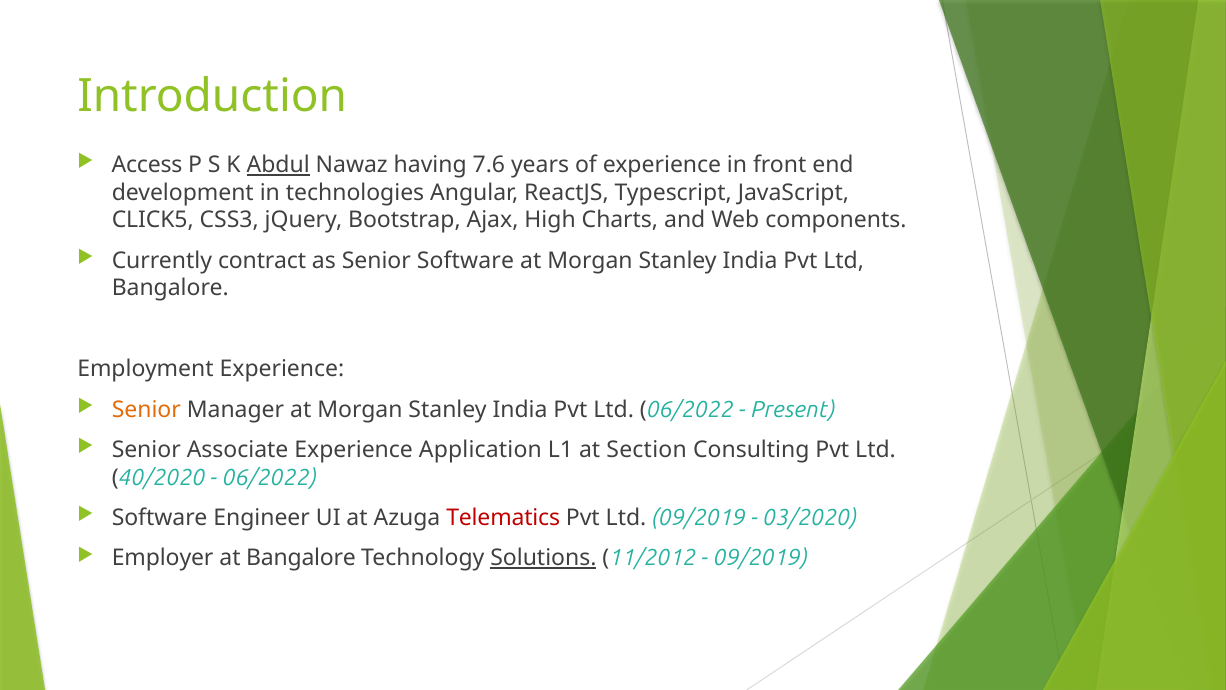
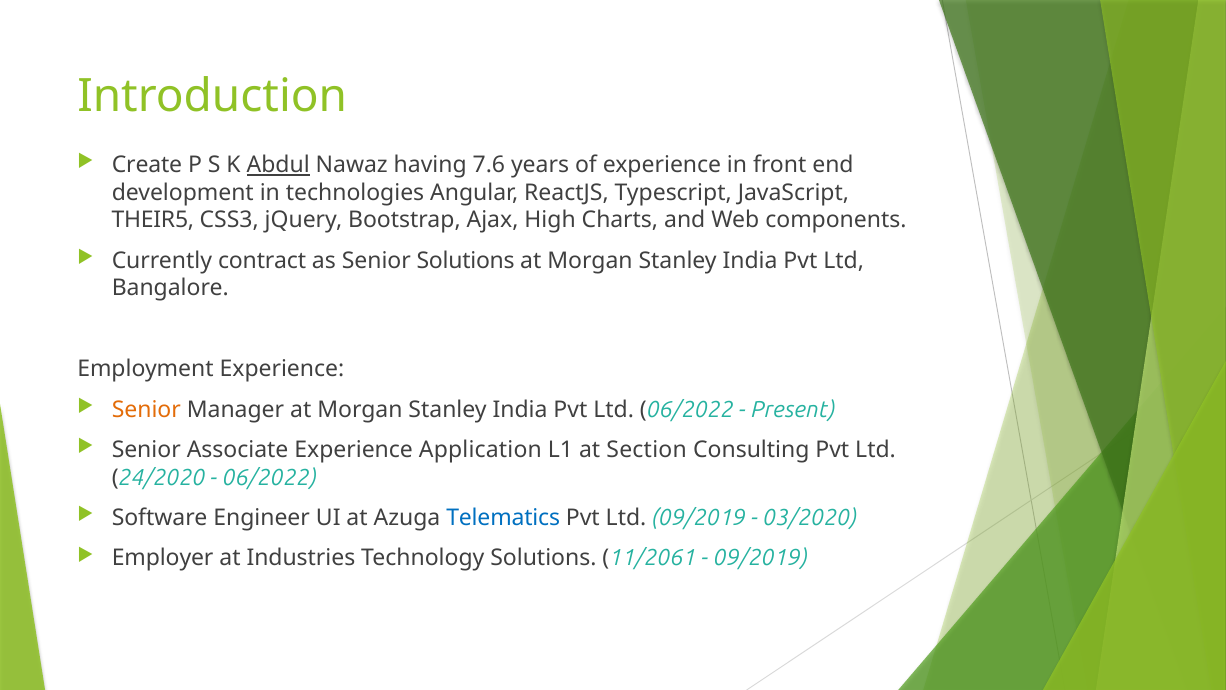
Access: Access -> Create
CLICK5: CLICK5 -> THEIR5
Senior Software: Software -> Solutions
40/2020: 40/2020 -> 24/2020
Telematics colour: red -> blue
at Bangalore: Bangalore -> Industries
Solutions at (543, 558) underline: present -> none
11/2012: 11/2012 -> 11/2061
